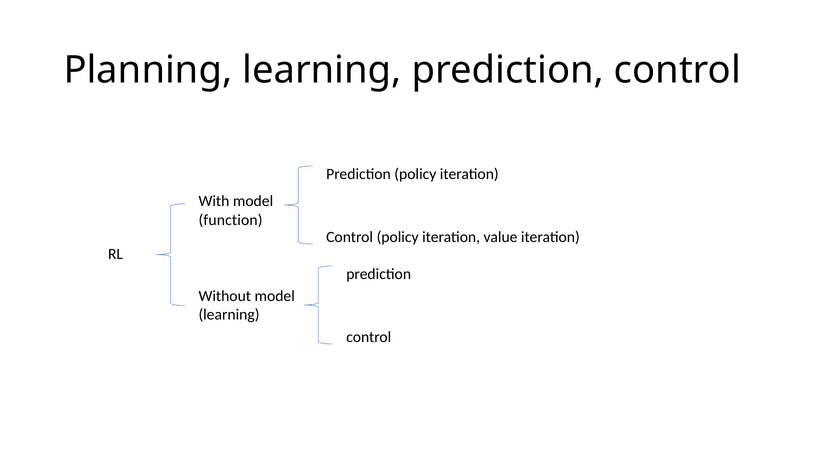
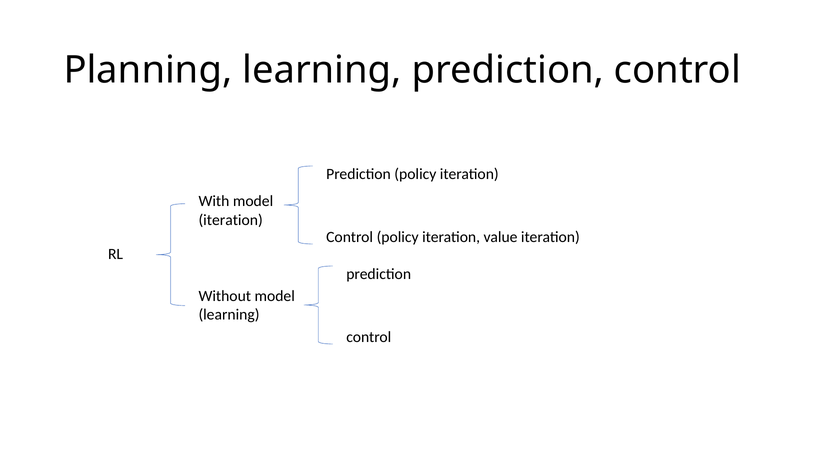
function at (231, 220): function -> iteration
